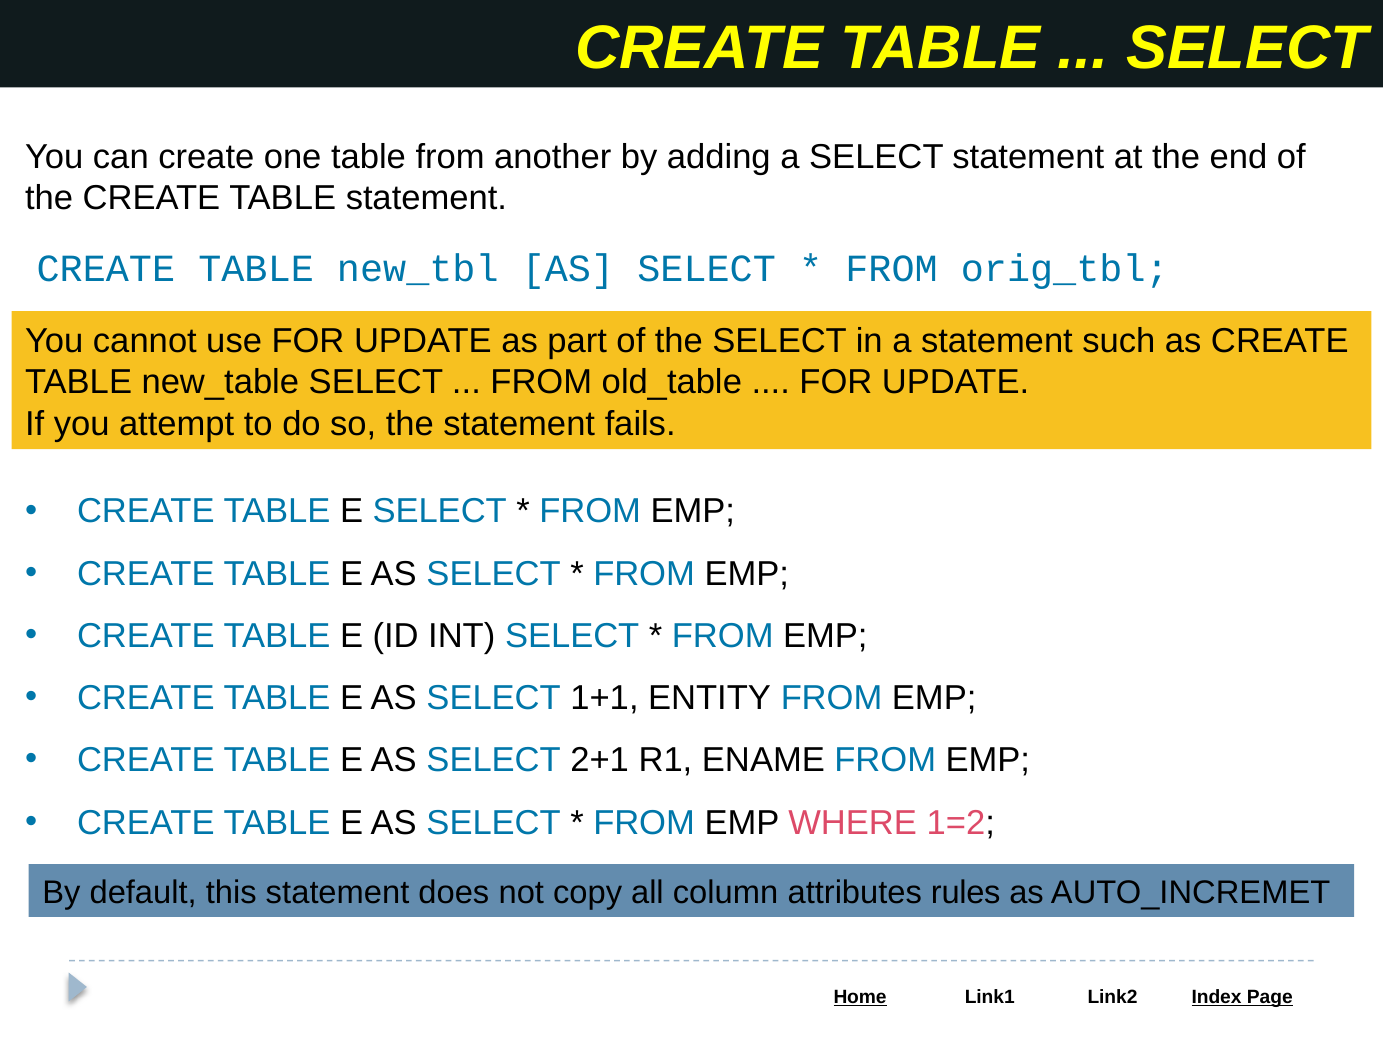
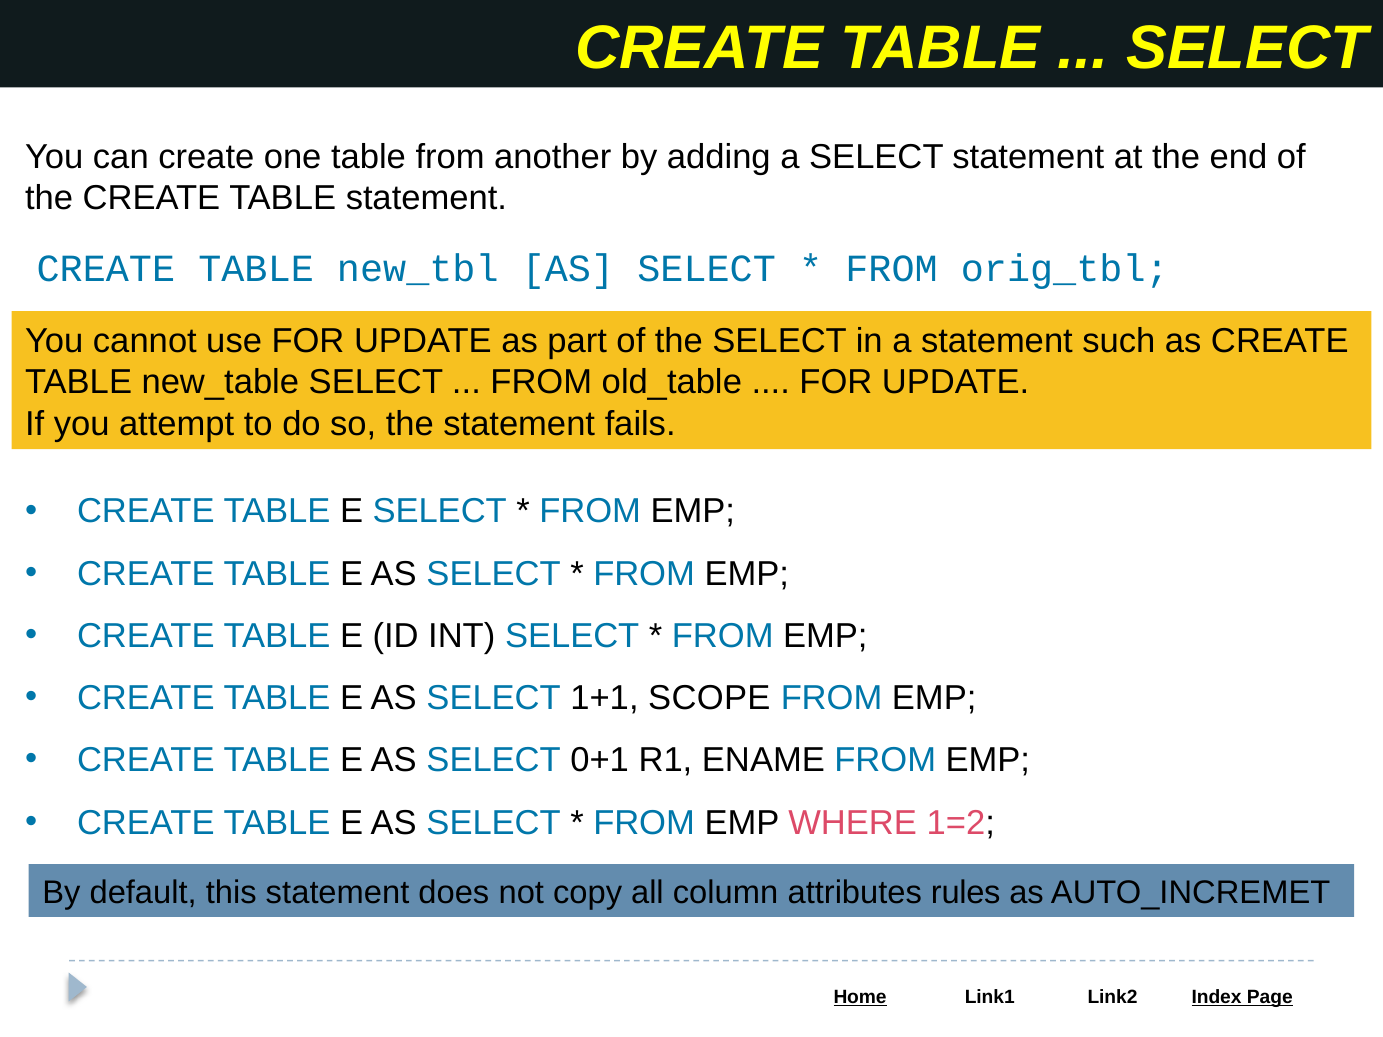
ENTITY: ENTITY -> SCOPE
2+1: 2+1 -> 0+1
